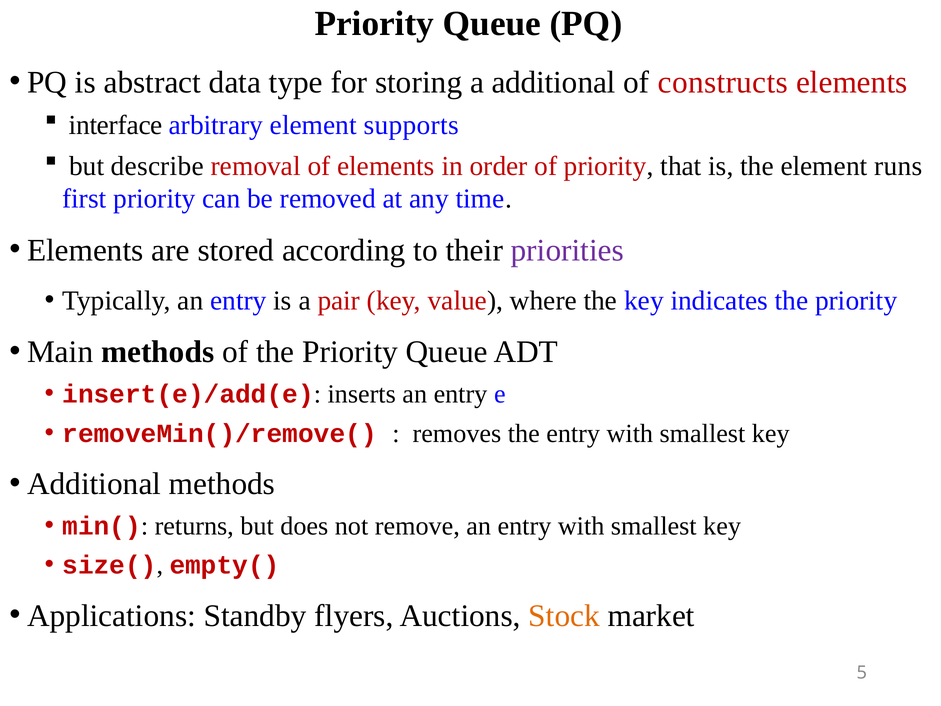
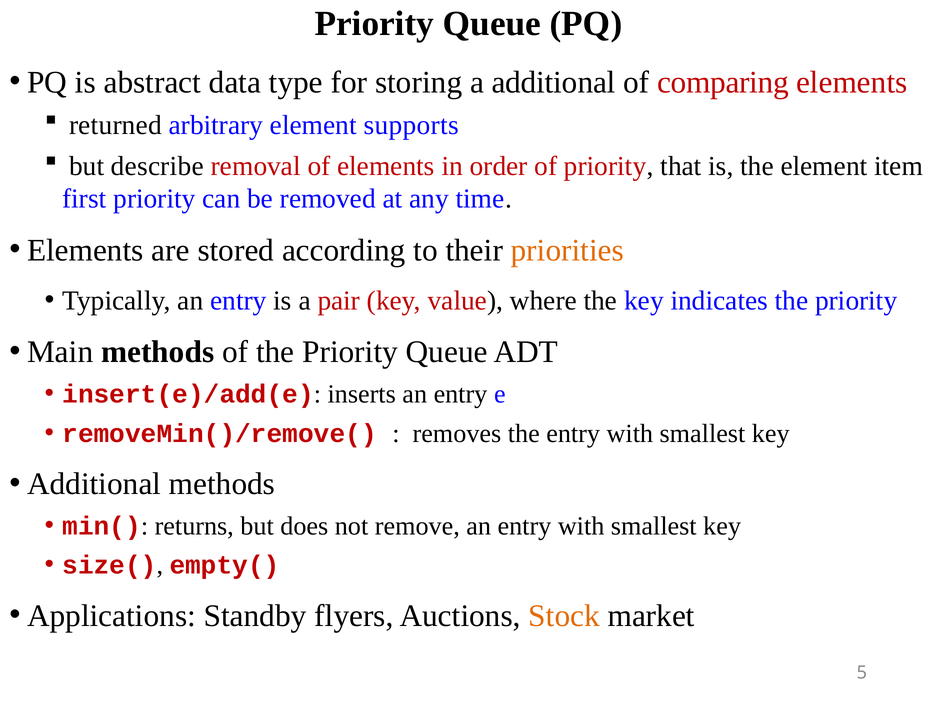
constructs: constructs -> comparing
interface: interface -> returned
runs: runs -> item
priorities colour: purple -> orange
